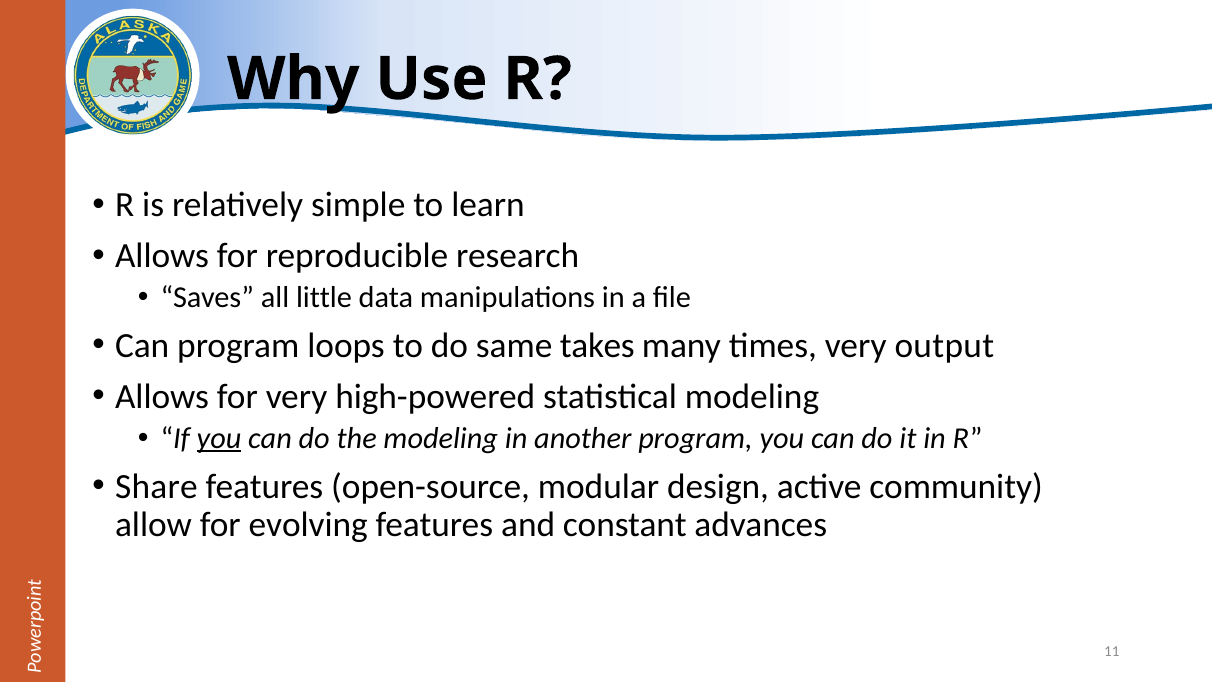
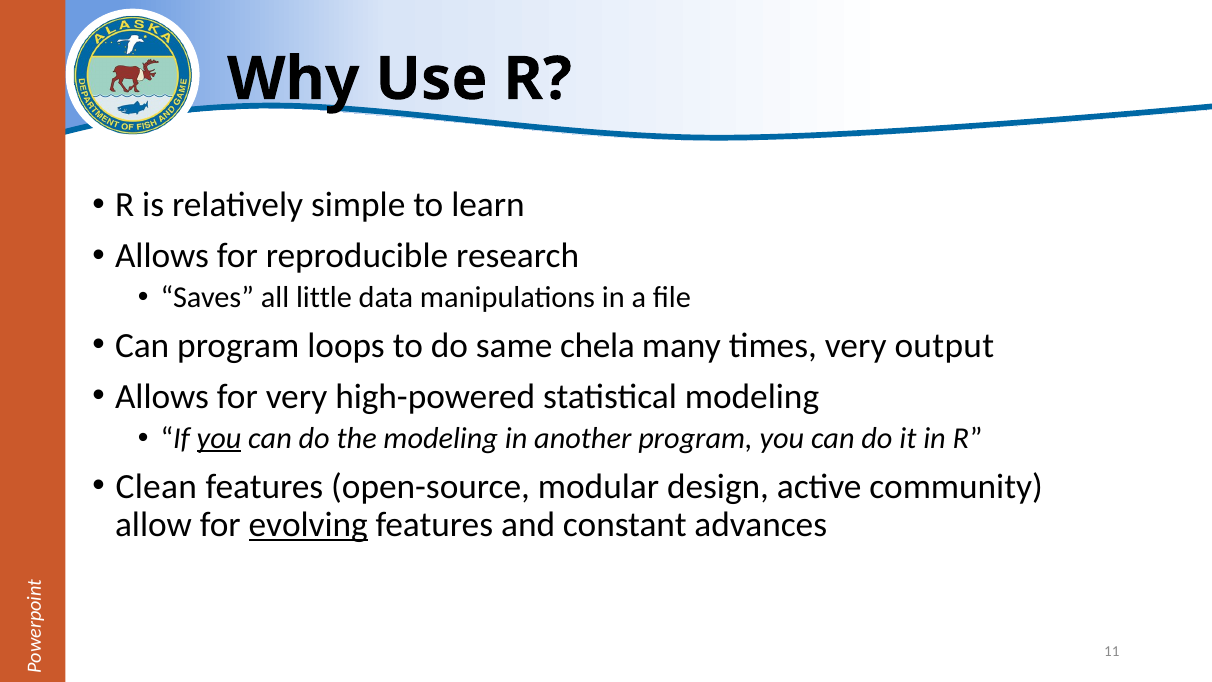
takes: takes -> chela
Share: Share -> Clean
evolving underline: none -> present
